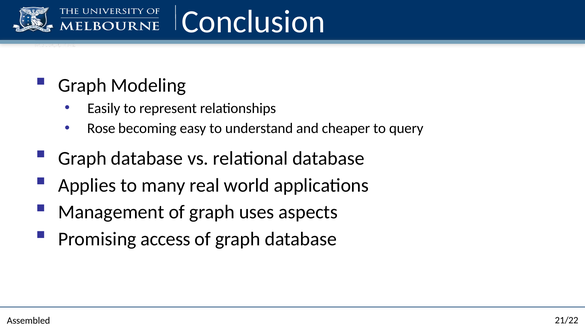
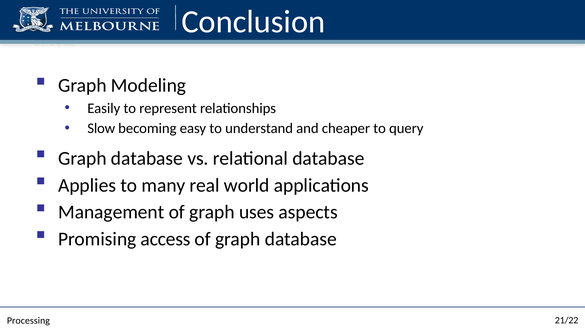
Rose: Rose -> Slow
Assembled: Assembled -> Processing
